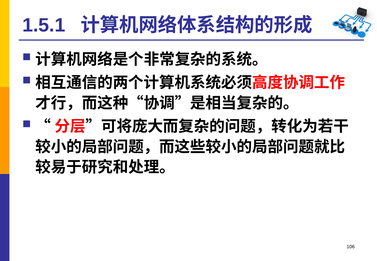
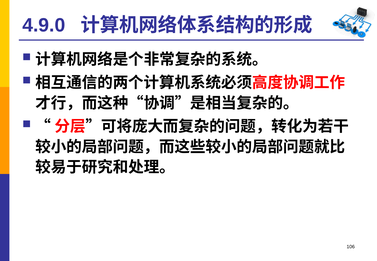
1.5.1: 1.5.1 -> 4.9.0
